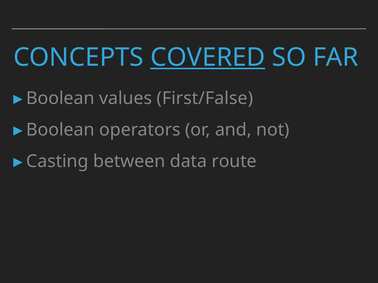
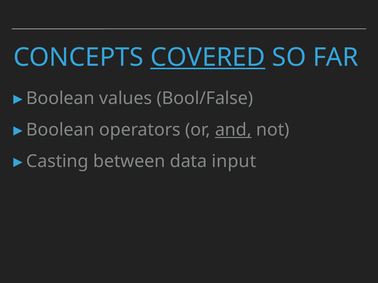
First/False: First/False -> Bool/False
and underline: none -> present
route: route -> input
